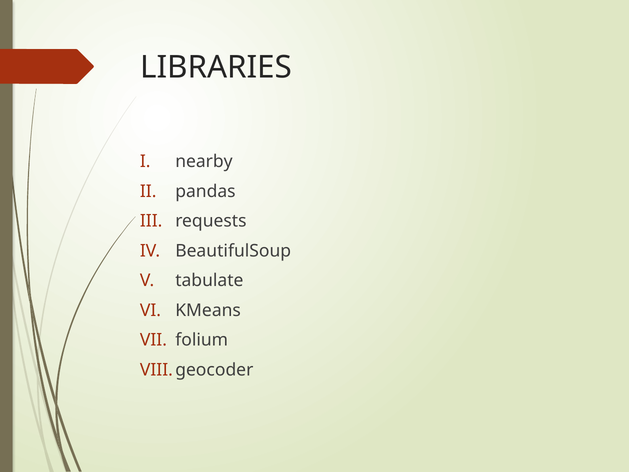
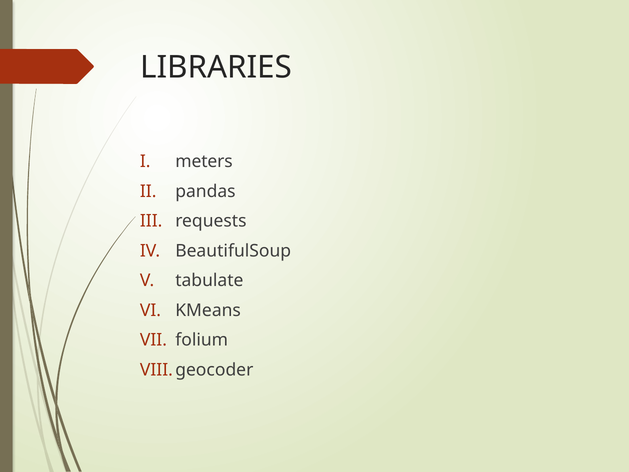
nearby: nearby -> meters
